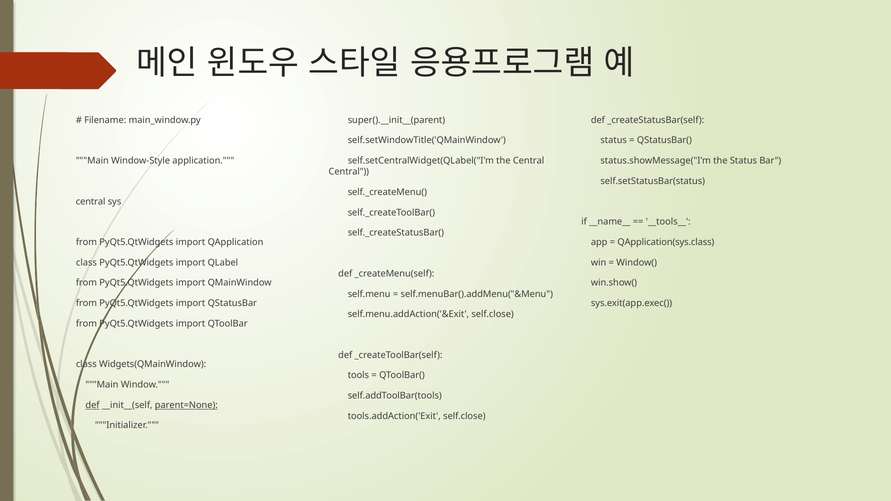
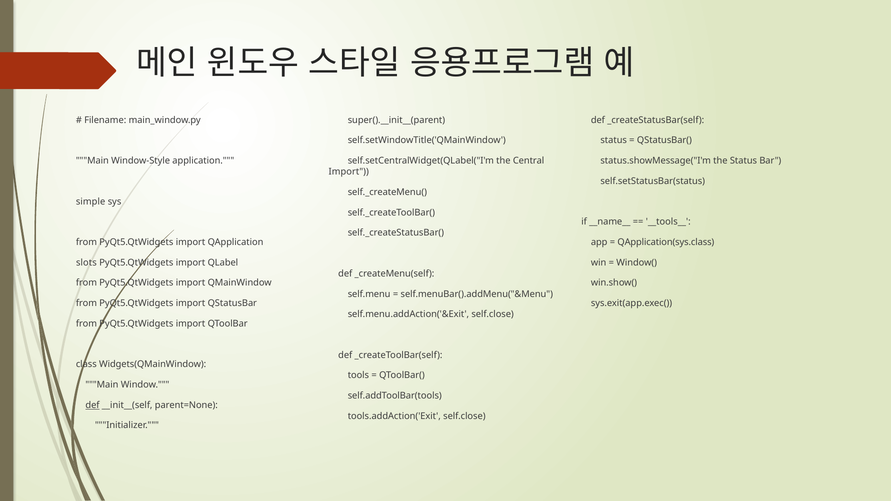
Central at (349, 172): Central -> Import
central at (91, 202): central -> simple
class at (86, 263): class -> slots
parent=None underline: present -> none
